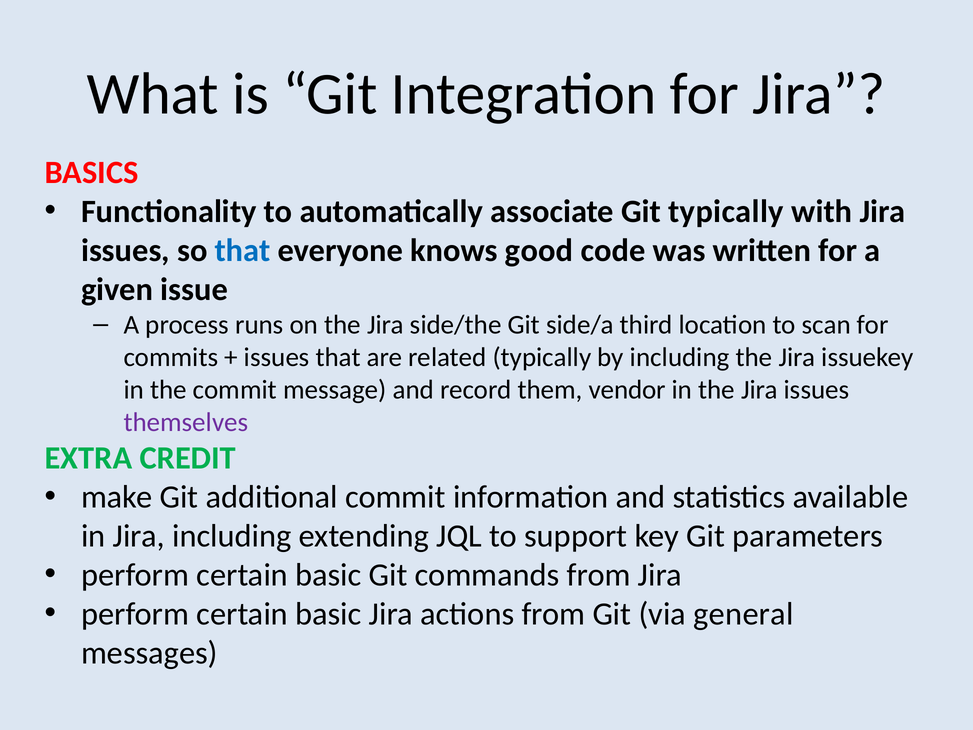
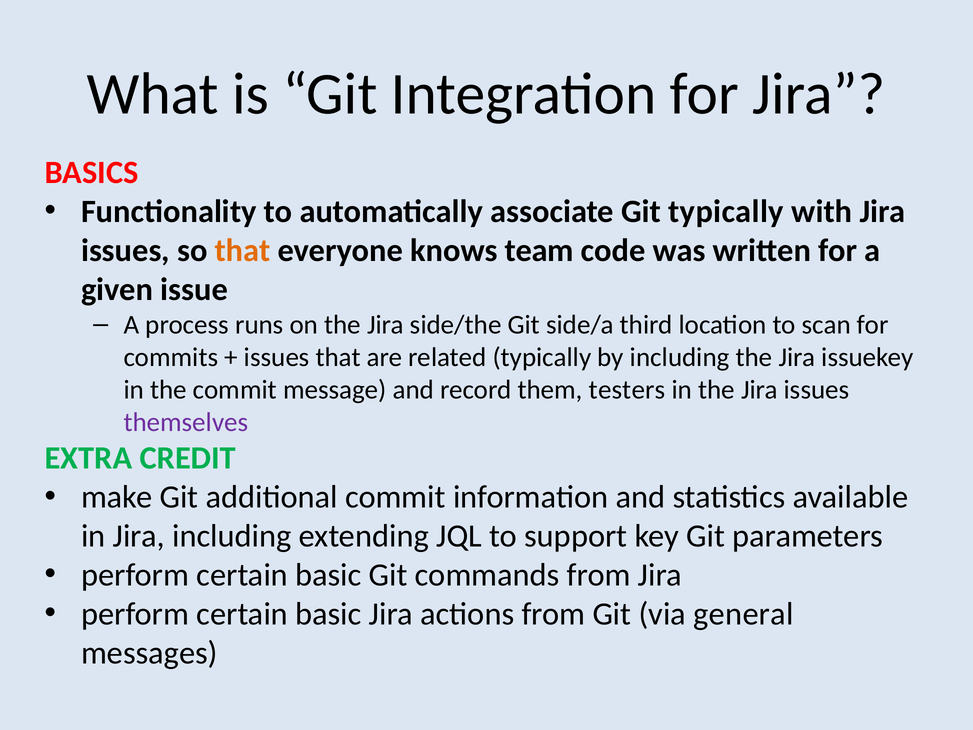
that at (243, 250) colour: blue -> orange
good: good -> team
vendor: vendor -> testers
